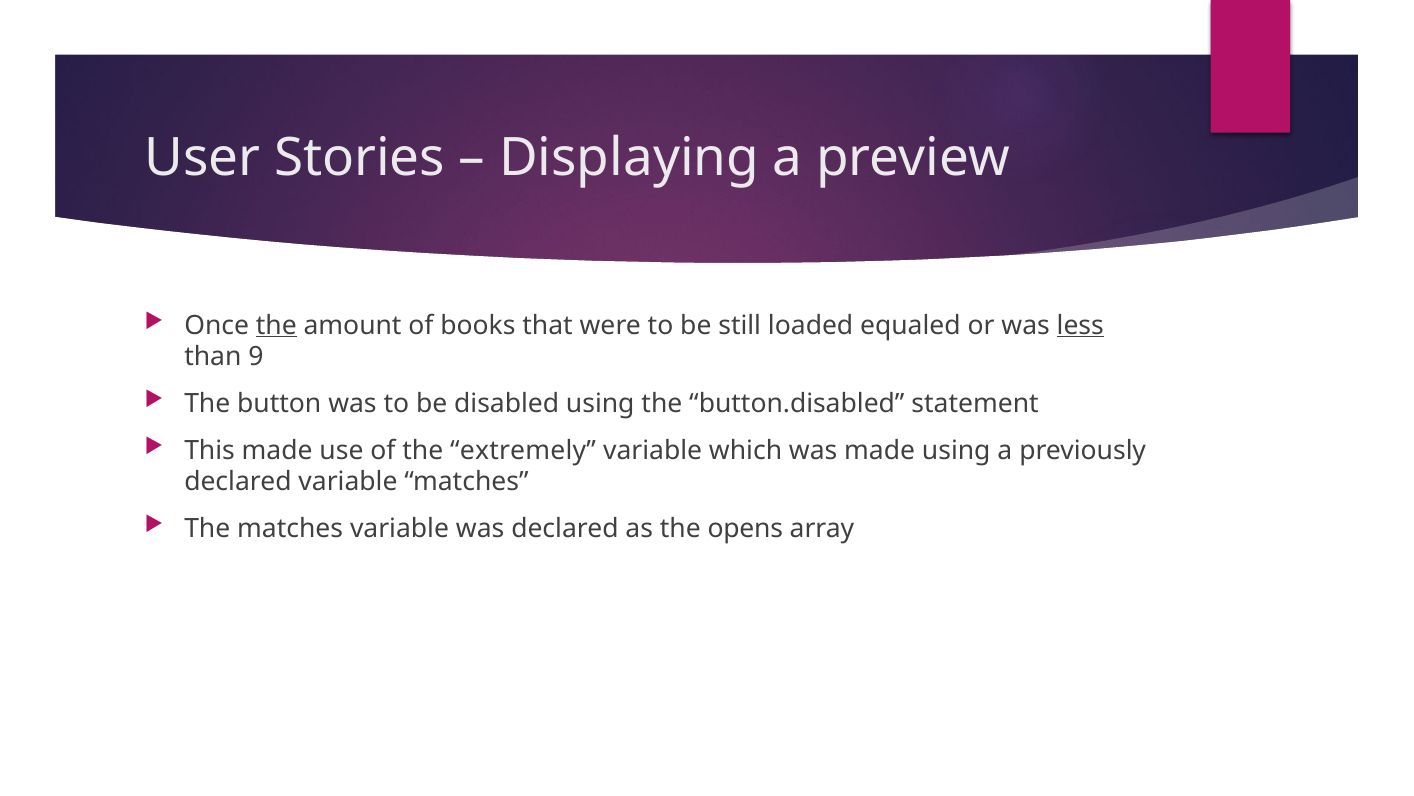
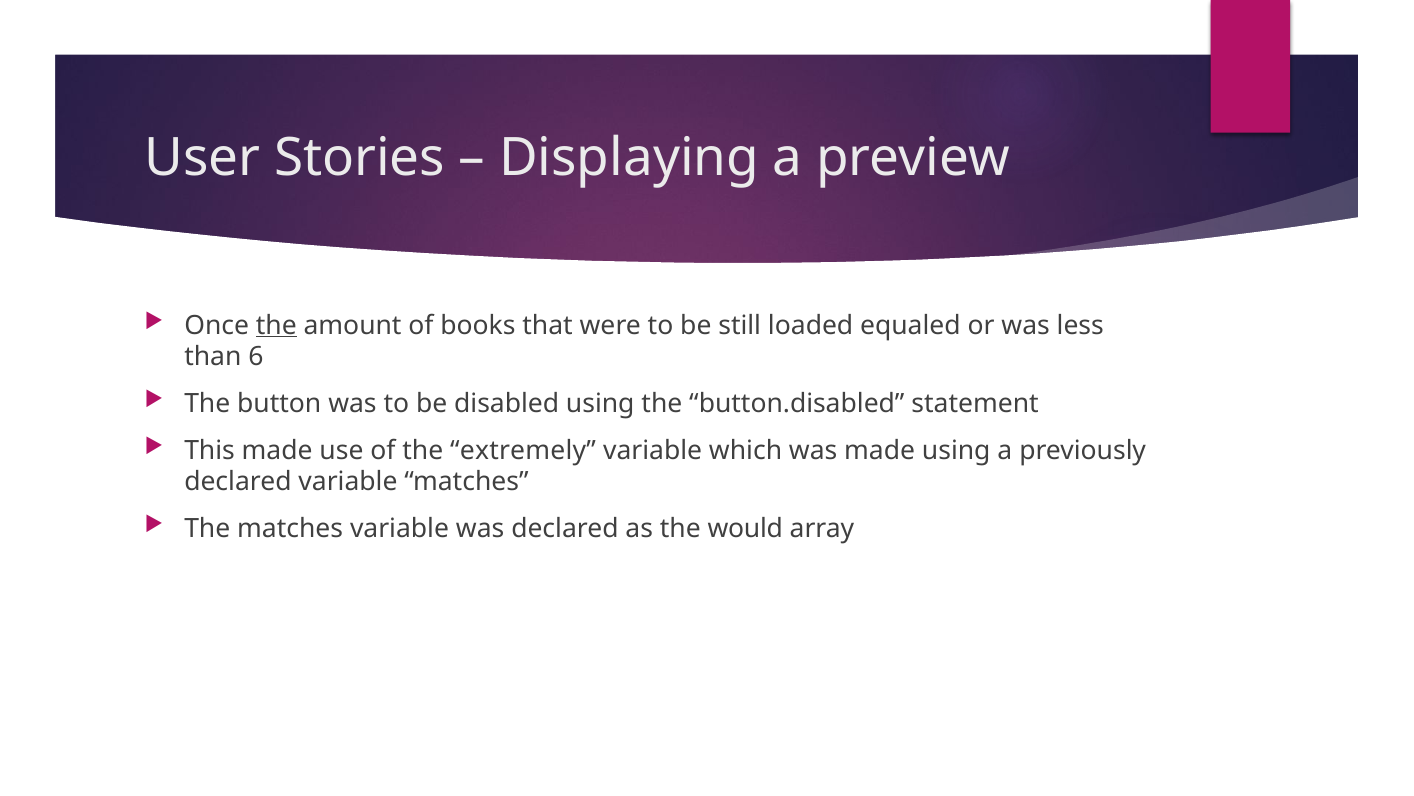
less underline: present -> none
9: 9 -> 6
opens: opens -> would
